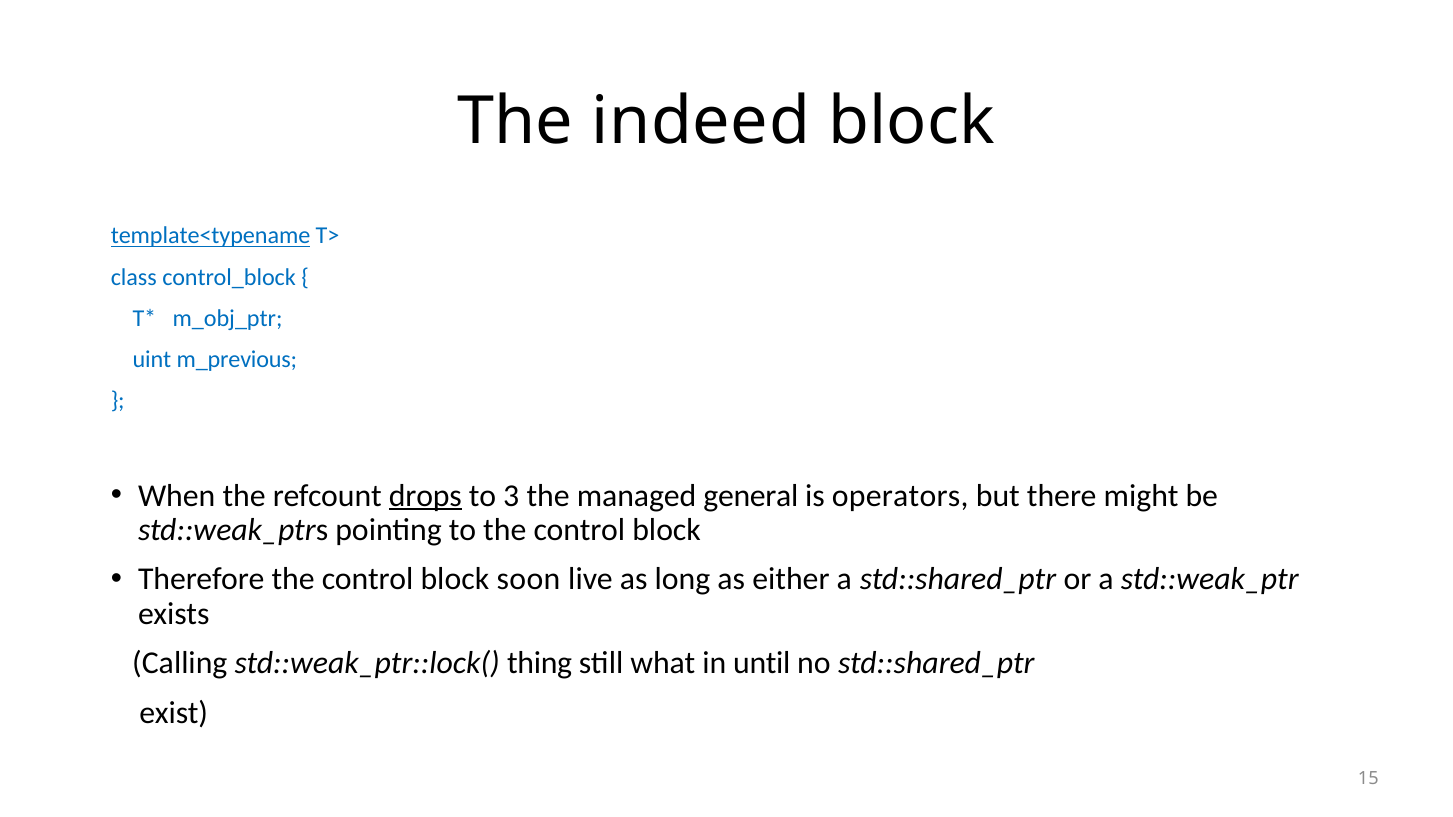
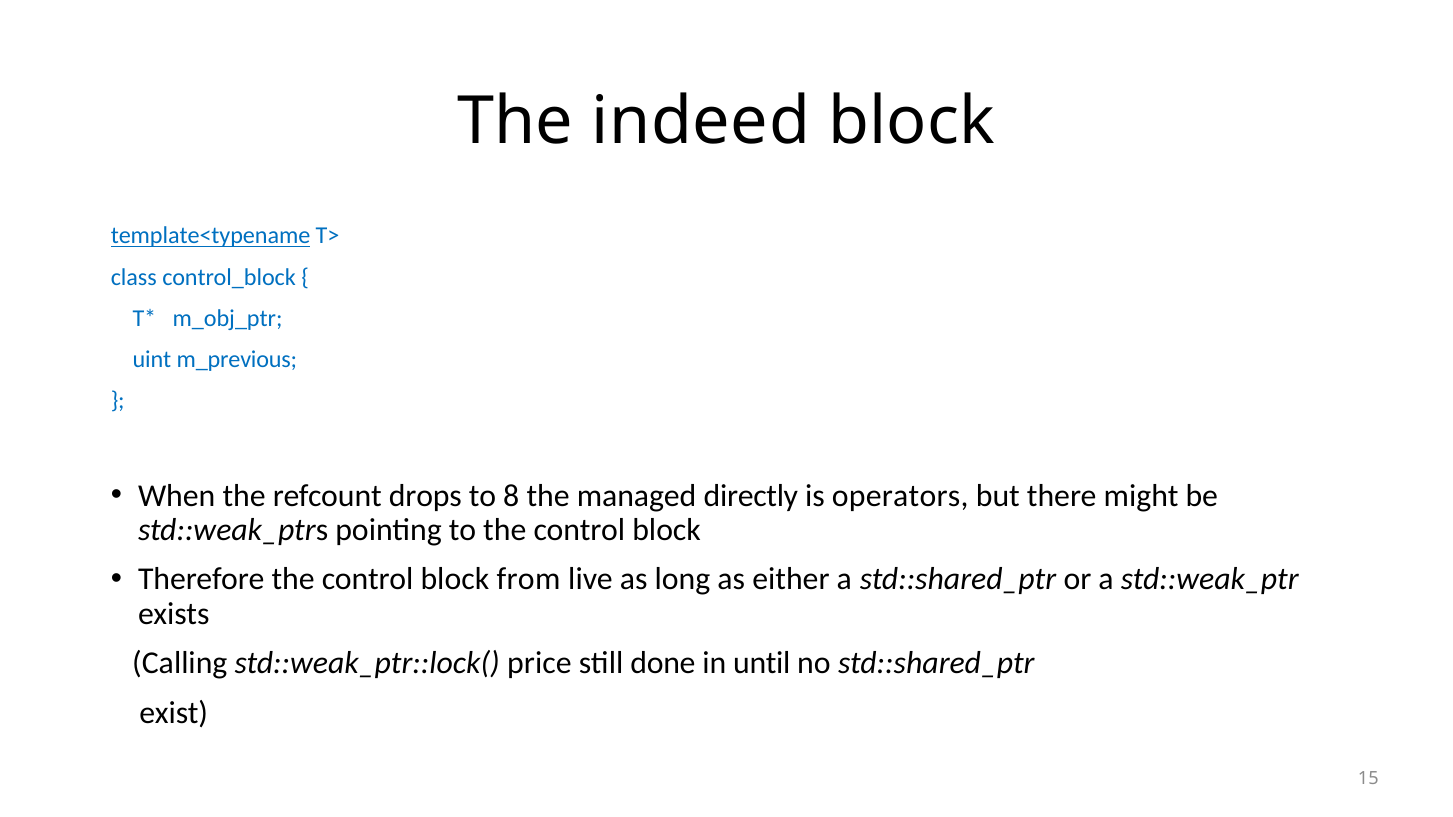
drops underline: present -> none
3: 3 -> 8
general: general -> directly
soon: soon -> from
thing: thing -> price
what: what -> done
